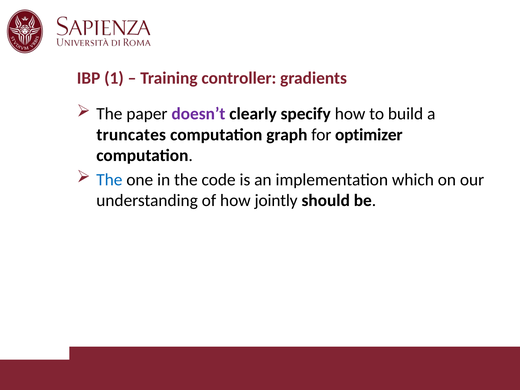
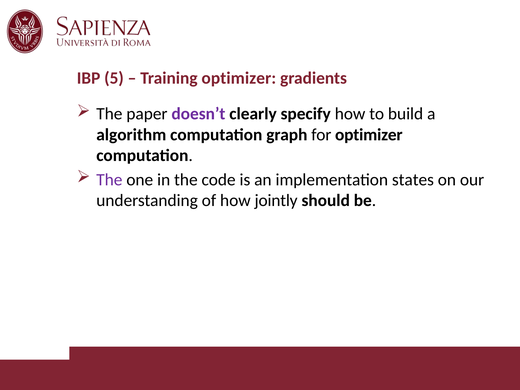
1: 1 -> 5
Training controller: controller -> optimizer
truncates: truncates -> algorithm
The at (109, 180) colour: blue -> purple
which: which -> states
